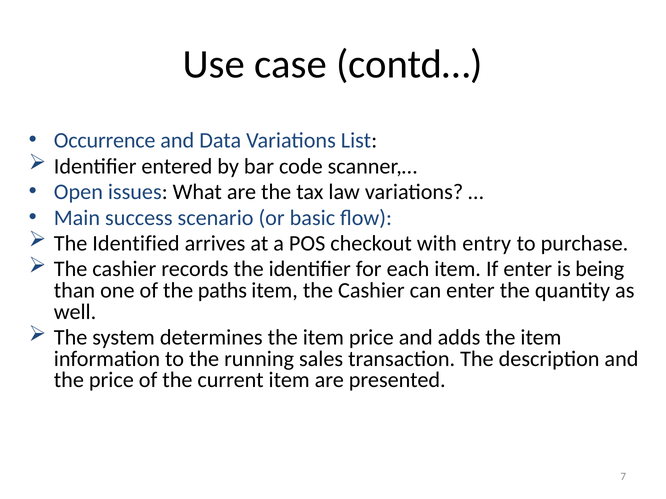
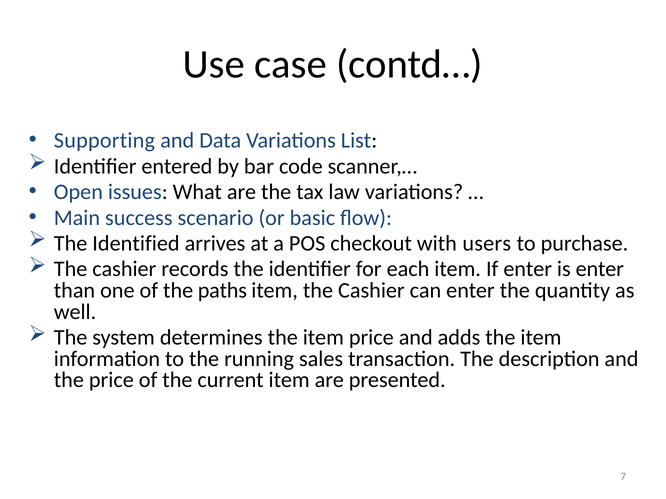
Occurrence: Occurrence -> Supporting
entry: entry -> users
is being: being -> enter
